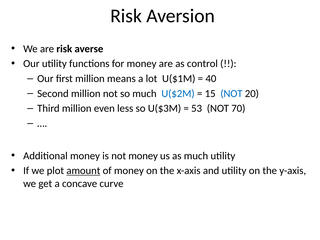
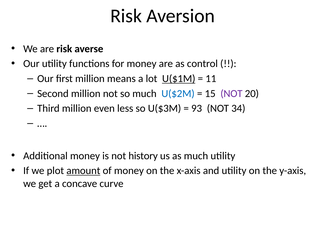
U($1M underline: none -> present
40: 40 -> 11
NOT at (231, 94) colour: blue -> purple
53: 53 -> 93
70: 70 -> 34
not money: money -> history
